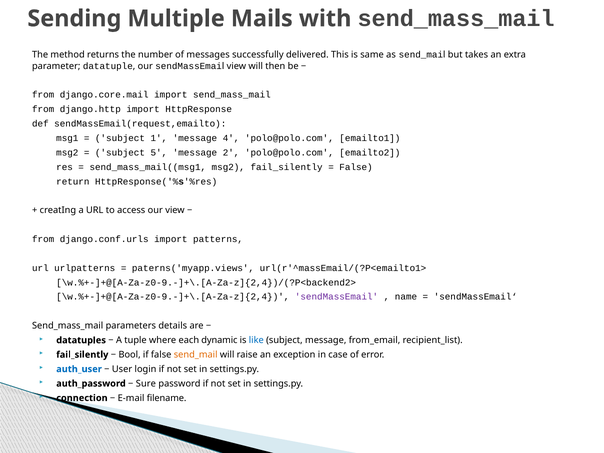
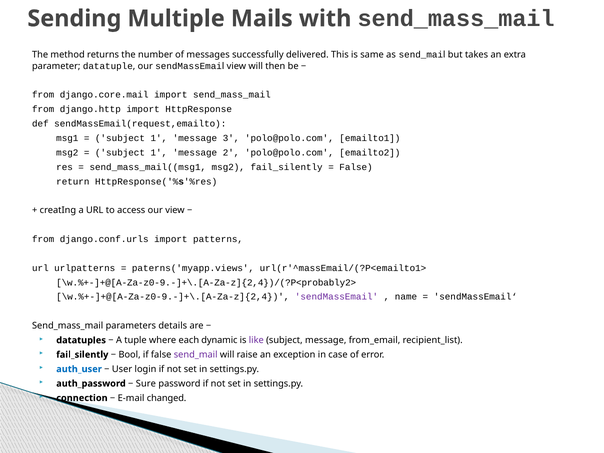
4: 4 -> 3
5 at (159, 153): 5 -> 1
\w.%+-]+@[A-Za-z0-9.-]+\.[A-Za-z]{2,4})/(?P<backend2>: \w.%+-]+@[A-Za-z0-9.-]+\.[A-Za-z]{2,4})/(?P<backend2> -> \w.%+-]+@[A-Za-z0-9.-]+\.[A-Za-z]{2,4})/(?P<probably2>
like colour: blue -> purple
send_mail at (196, 355) colour: orange -> purple
filename: filename -> changed
